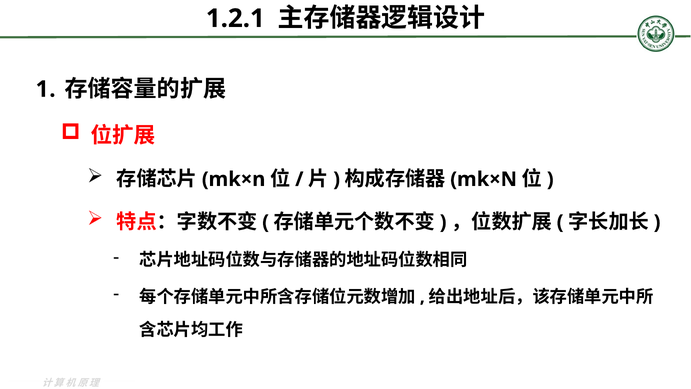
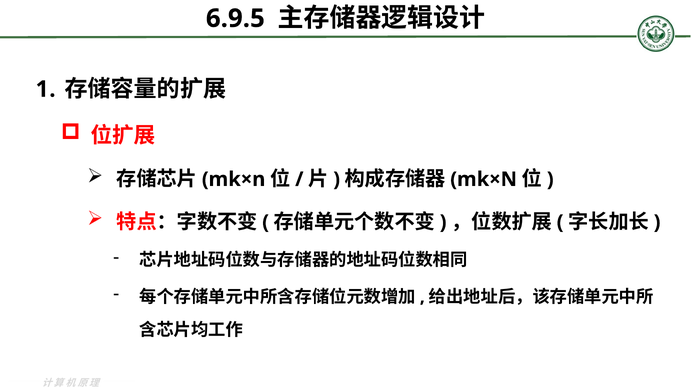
1.2.1: 1.2.1 -> 6.9.5
